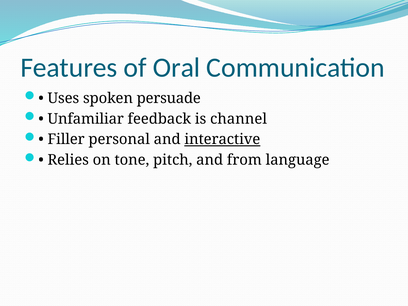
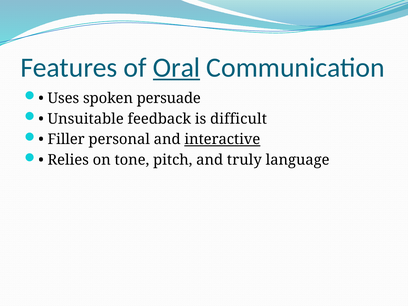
Oral underline: none -> present
Unfamiliar: Unfamiliar -> Unsuitable
channel: channel -> difficult
from: from -> truly
